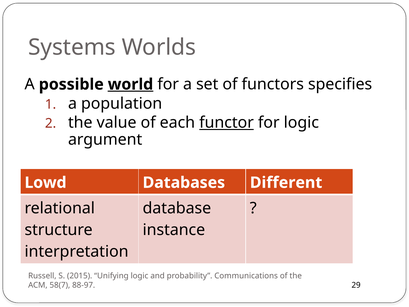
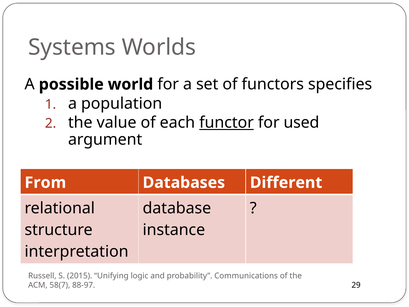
world underline: present -> none
for logic: logic -> used
Lowd: Lowd -> From
